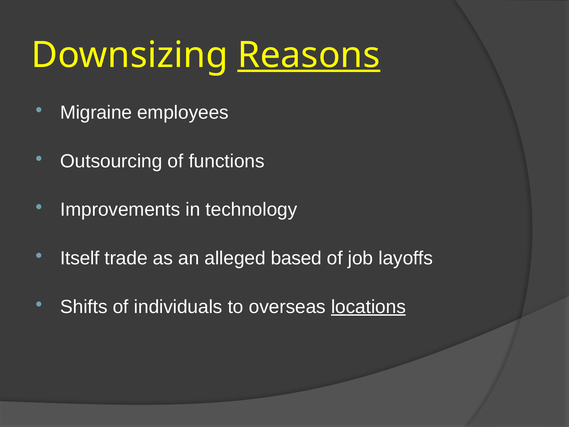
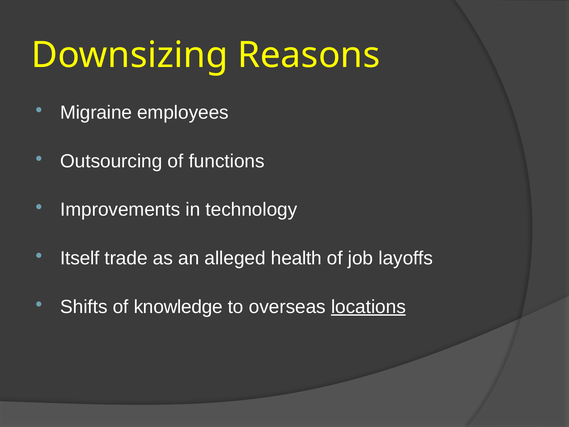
Reasons underline: present -> none
based: based -> health
individuals: individuals -> knowledge
